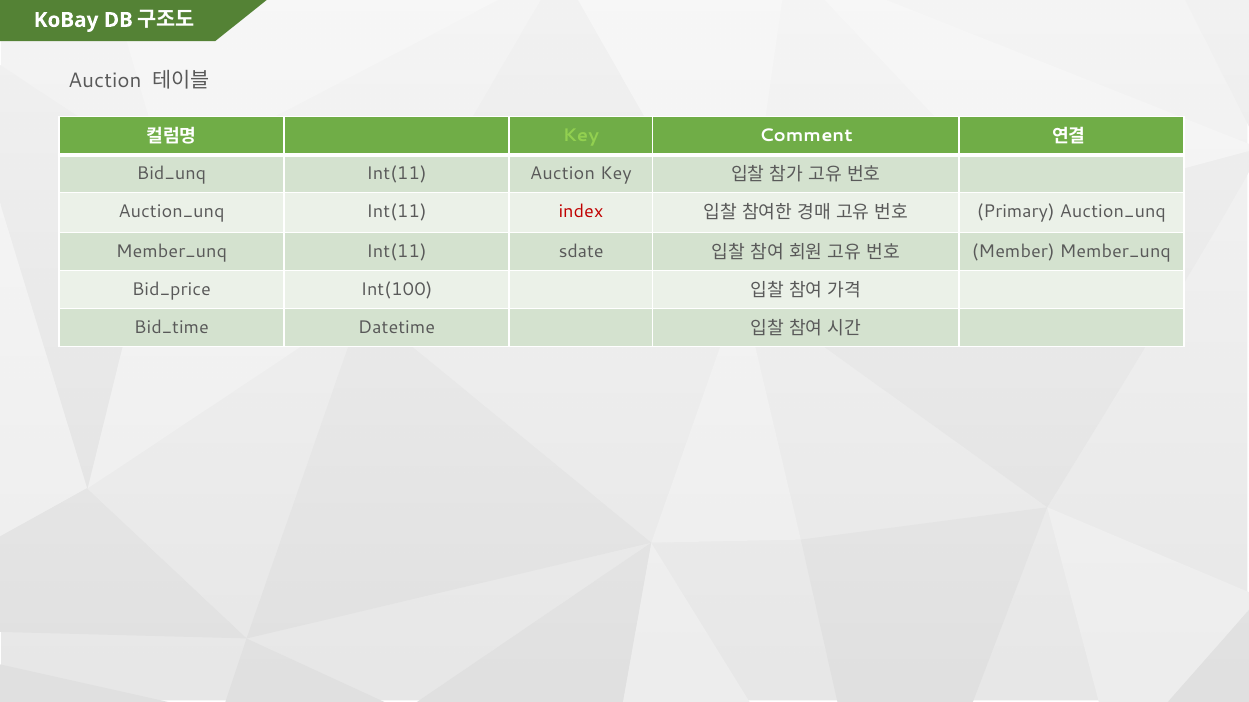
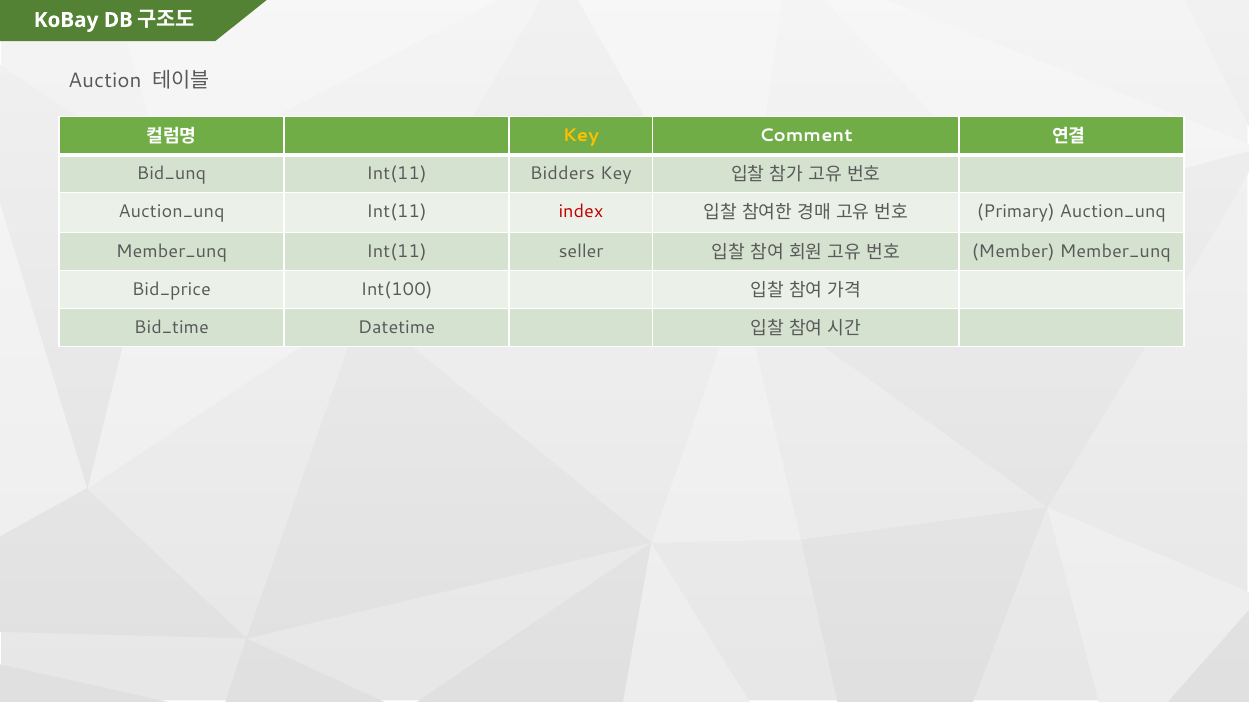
Key at (581, 136) colour: light green -> yellow
Int(11 Auction: Auction -> Bidders
sdate: sdate -> seller
